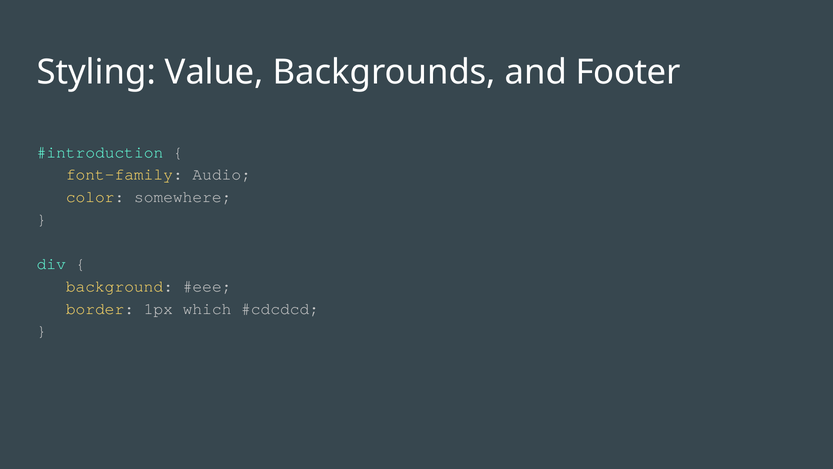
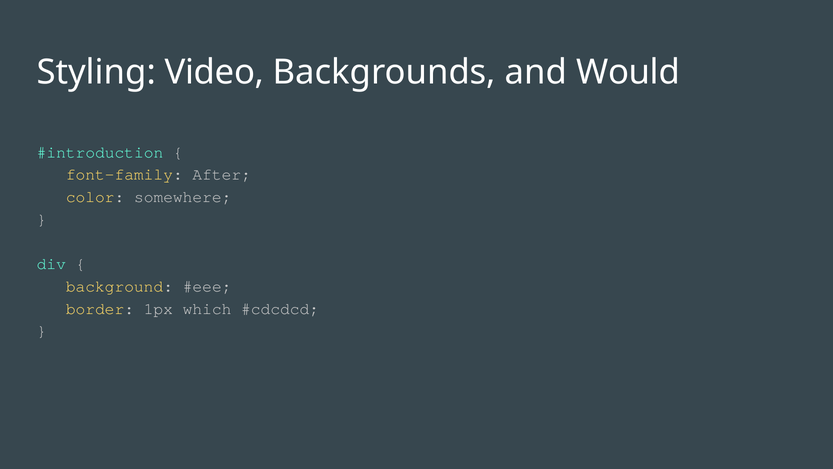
Value: Value -> Video
Footer: Footer -> Would
Audio: Audio -> After
